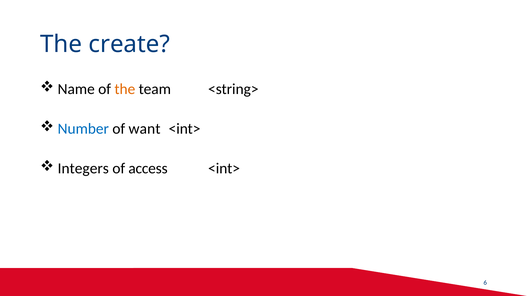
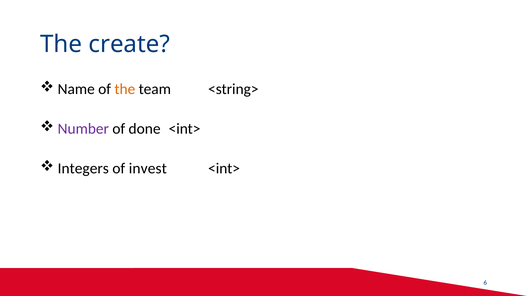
Number colour: blue -> purple
want: want -> done
access: access -> invest
